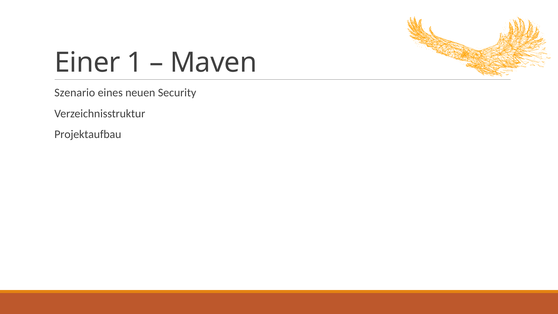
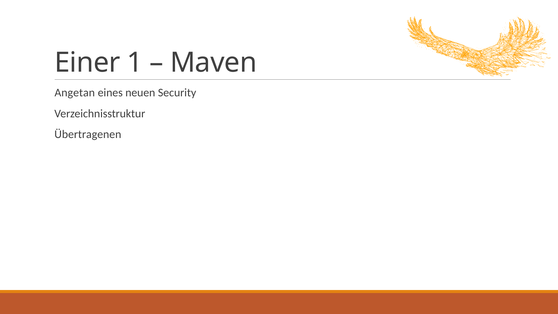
Szenario: Szenario -> Angetan
Projektaufbau: Projektaufbau -> Übertragenen
